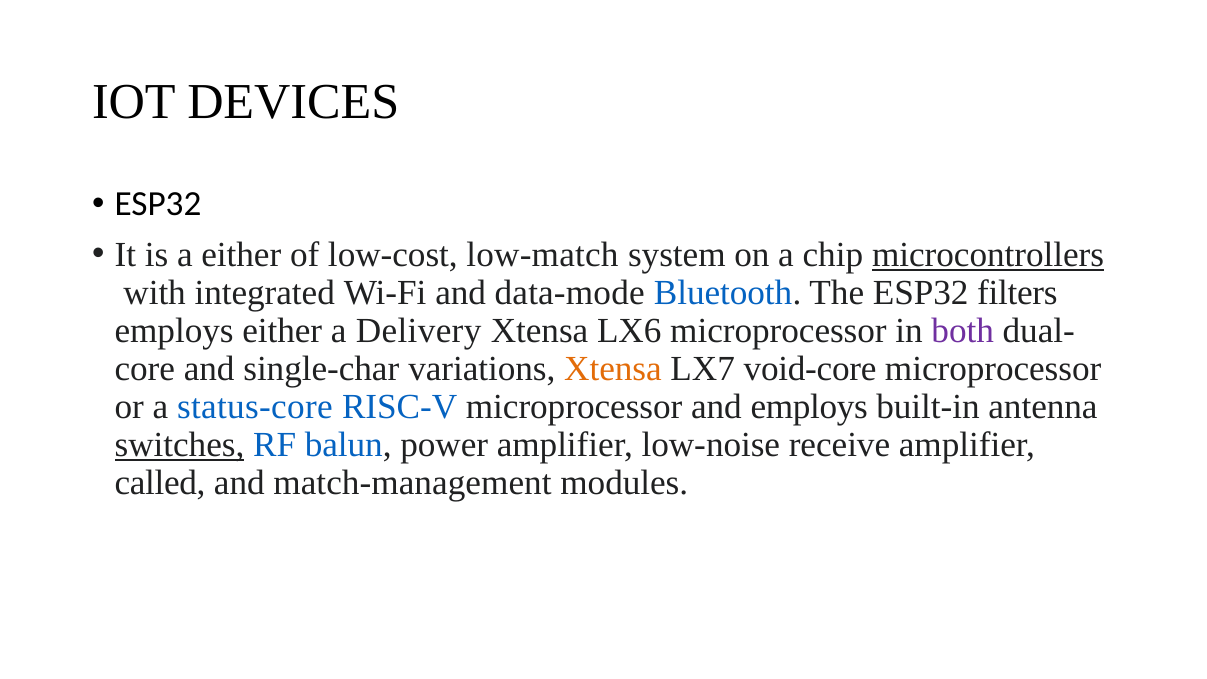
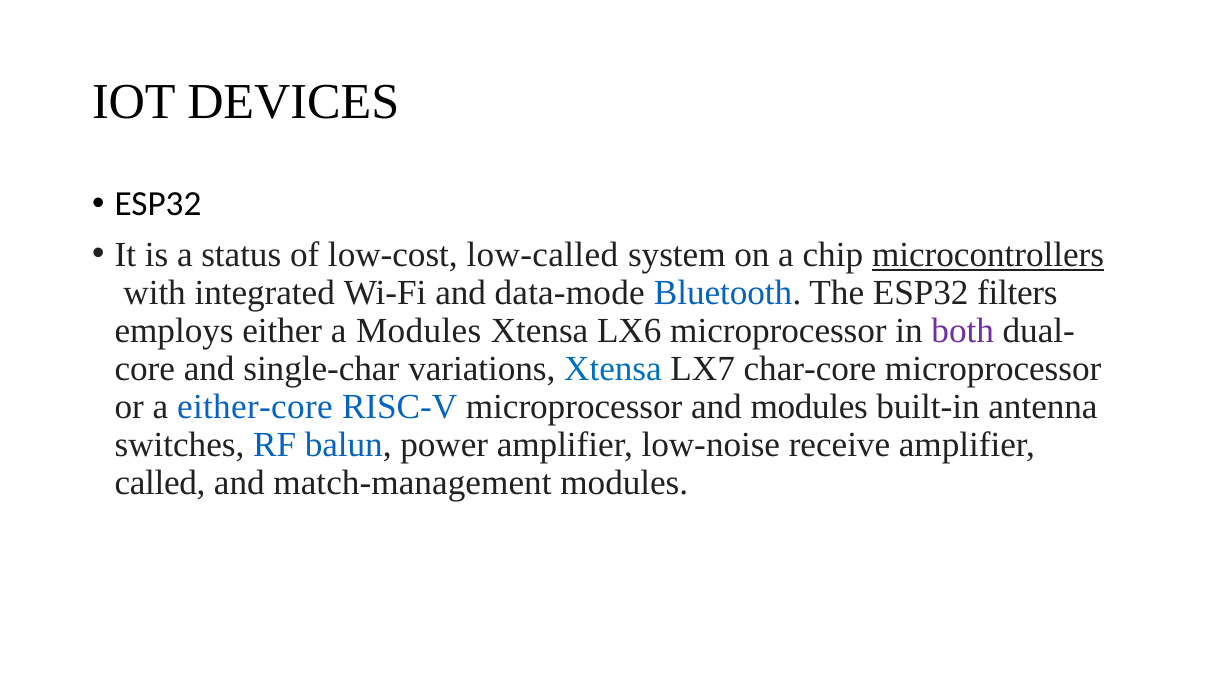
a either: either -> status
low-match: low-match -> low-called
a Delivery: Delivery -> Modules
Xtensa at (613, 369) colour: orange -> blue
void-core: void-core -> char-core
status-core: status-core -> either-core
and employs: employs -> modules
switches underline: present -> none
